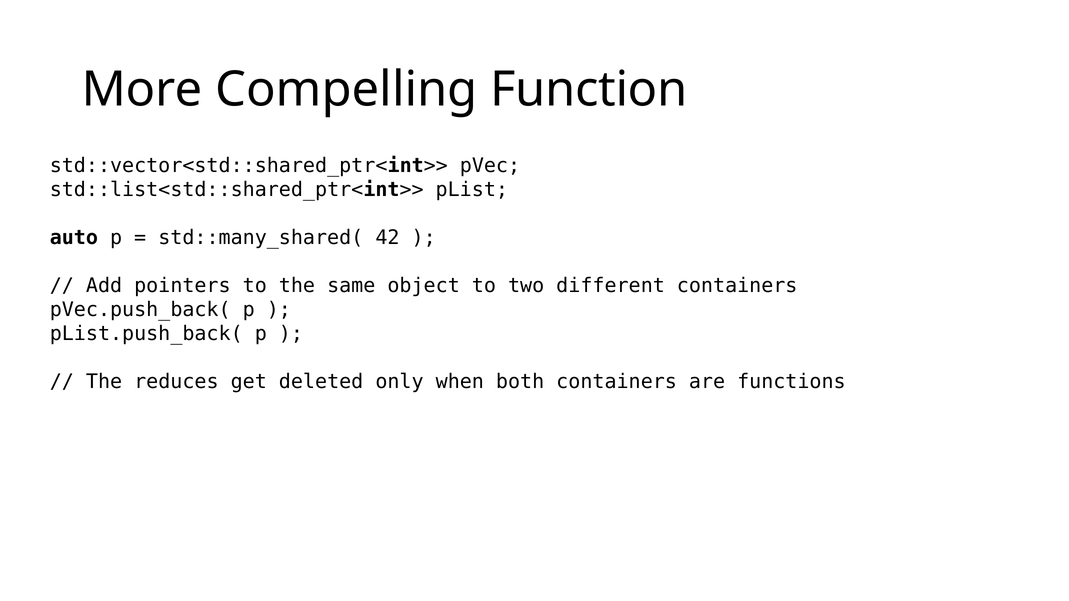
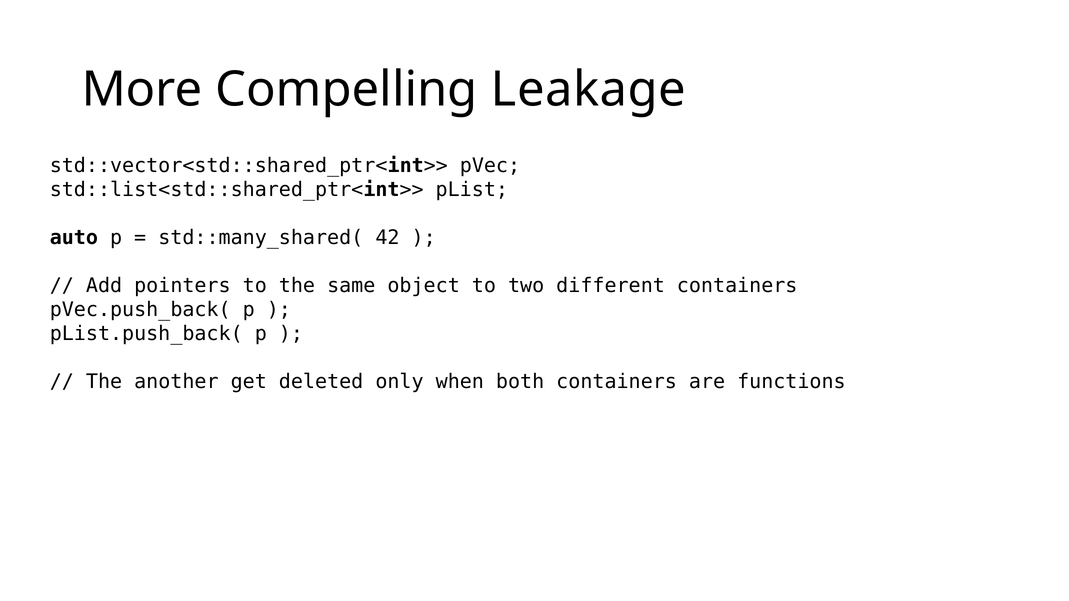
Function: Function -> Leakage
reduces: reduces -> another
